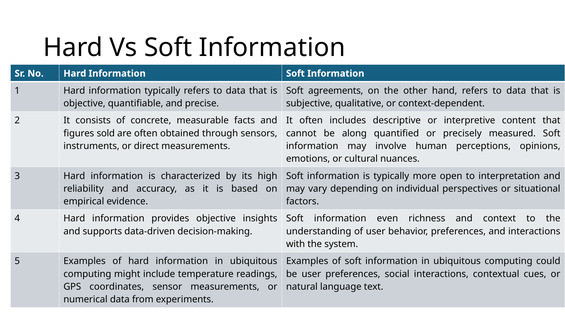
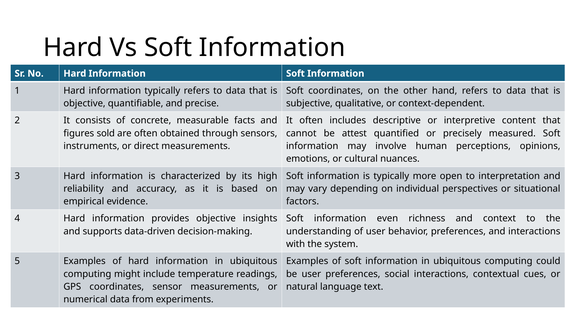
Soft agreements: agreements -> coordinates
along: along -> attest
